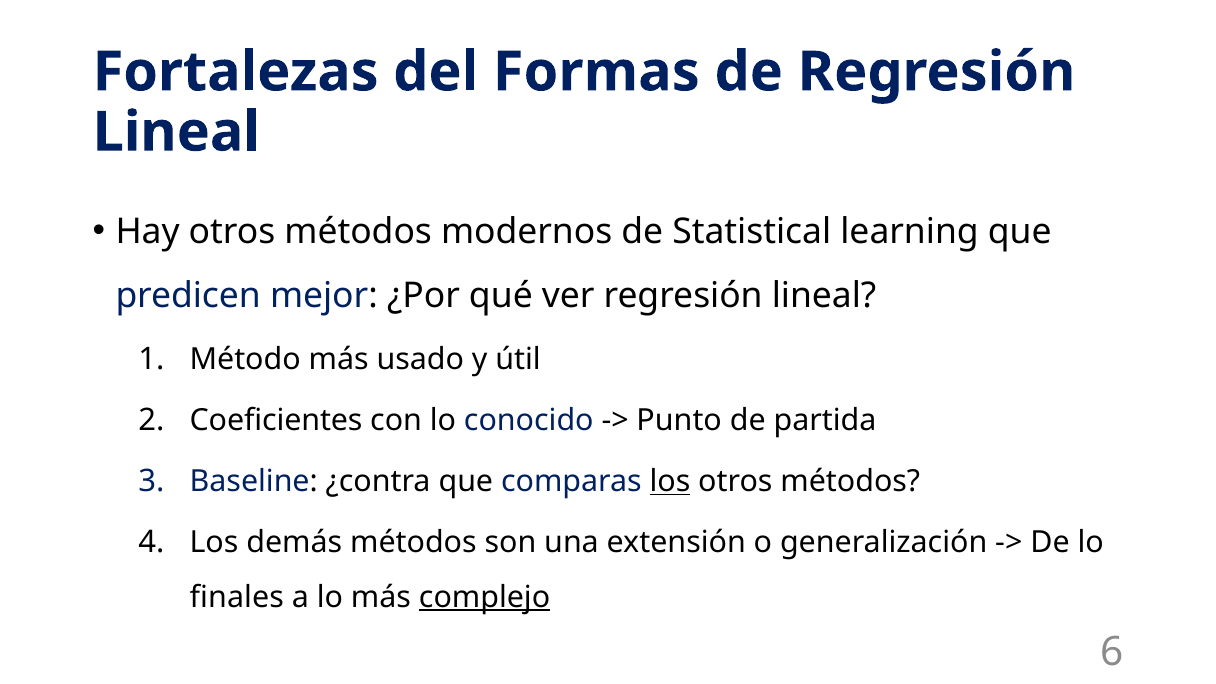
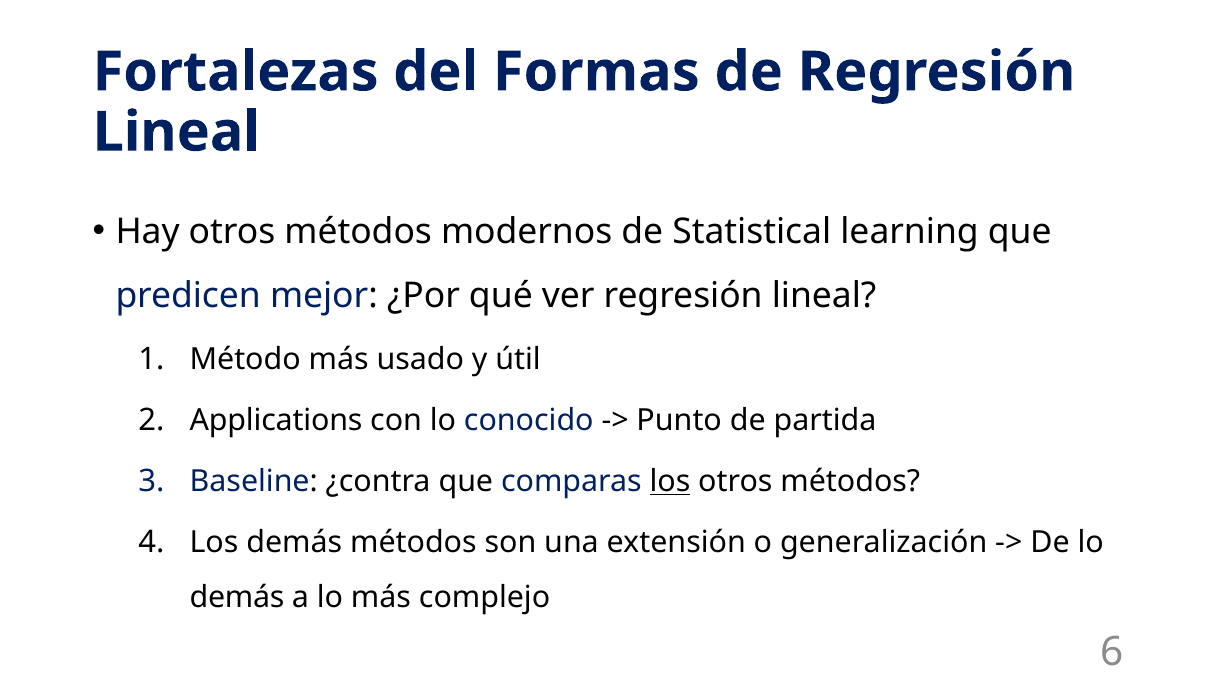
Coeficientes: Coeficientes -> Applications
finales at (237, 597): finales -> demás
complejo underline: present -> none
